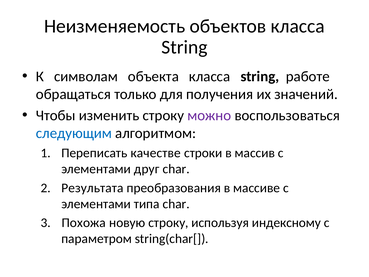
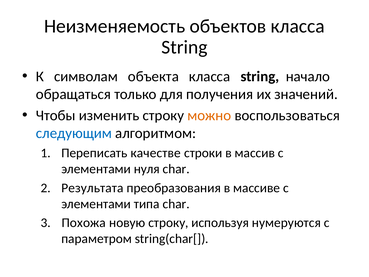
работе: работе -> начало
можно colour: purple -> orange
друг: друг -> нуля
индексному: индексному -> нумеруются
